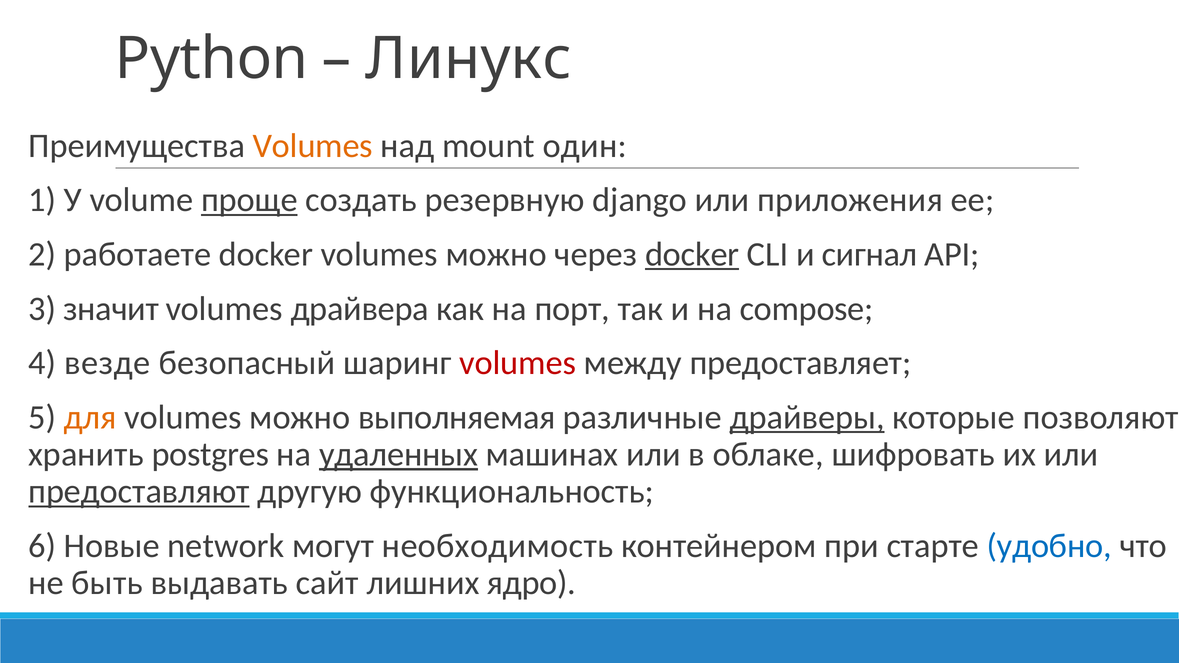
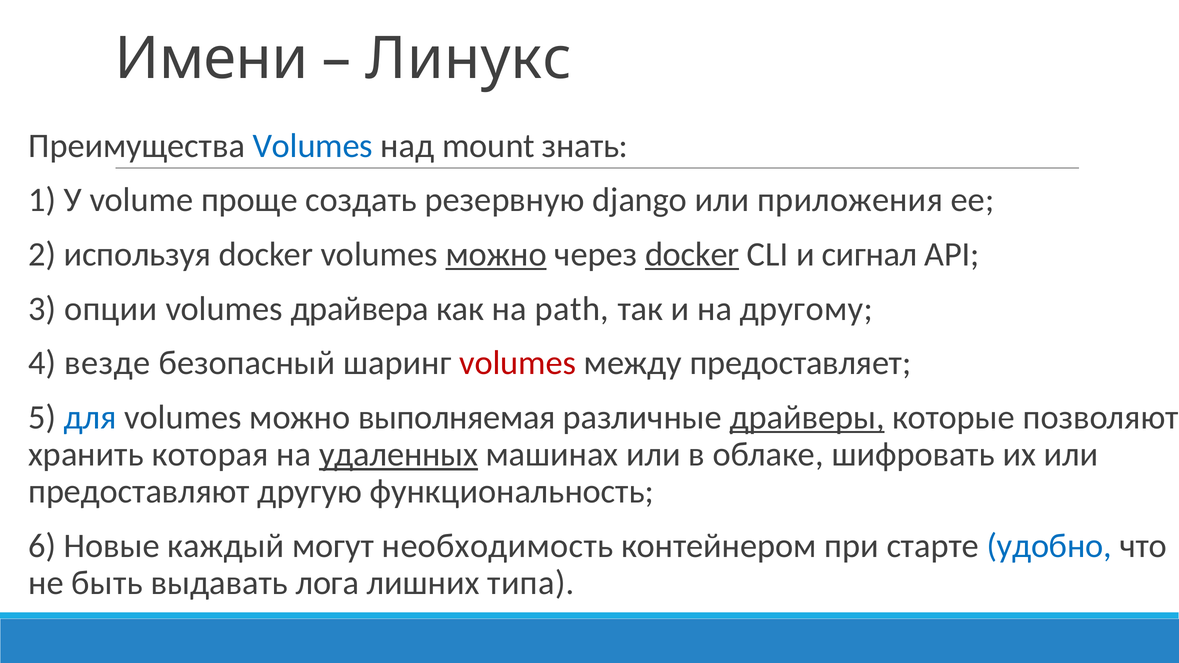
Python: Python -> Имени
Volumes at (313, 146) colour: orange -> blue
один: один -> знать
проще underline: present -> none
работаете: работаете -> используя
можно at (496, 254) underline: none -> present
значит: значит -> опции
порт: порт -> path
compose: compose -> другому
для colour: orange -> blue
postgres: postgres -> которая
предоставляют underline: present -> none
network: network -> каждый
сайт: сайт -> лога
ядро: ядро -> типа
